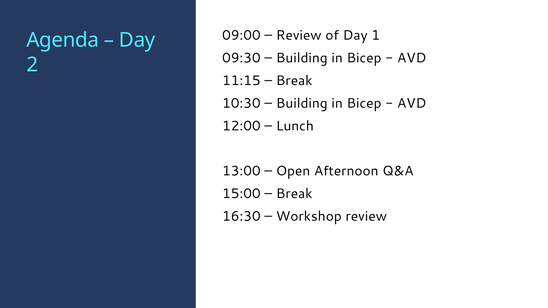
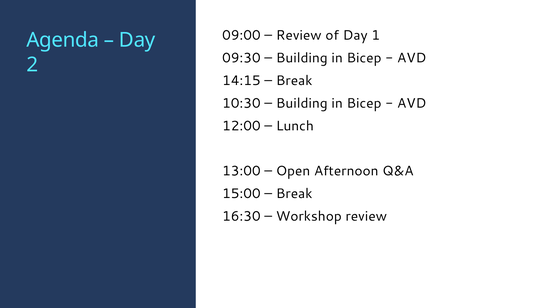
11:15: 11:15 -> 14:15
